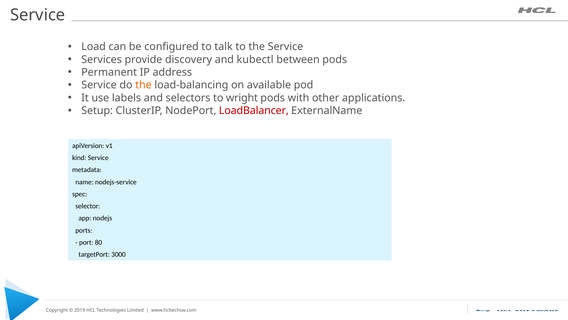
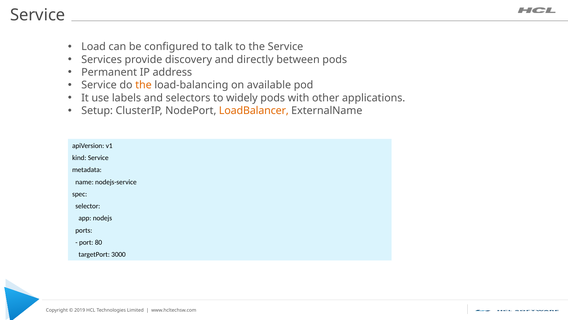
kubectl: kubectl -> directly
wright: wright -> widely
LoadBalancer colour: red -> orange
